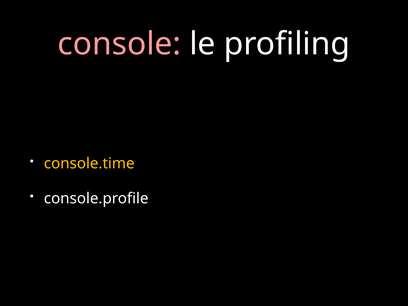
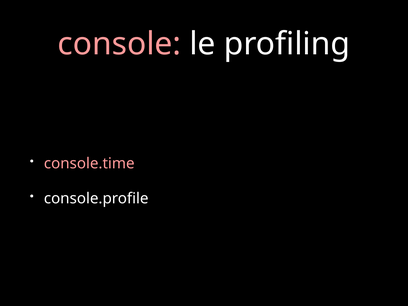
console.time colour: yellow -> pink
